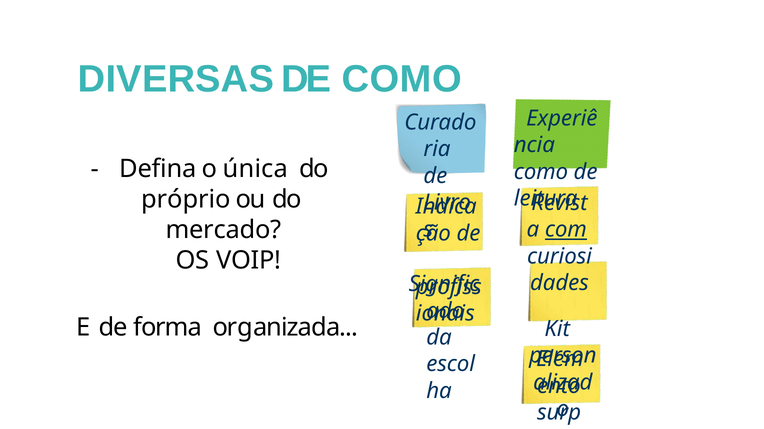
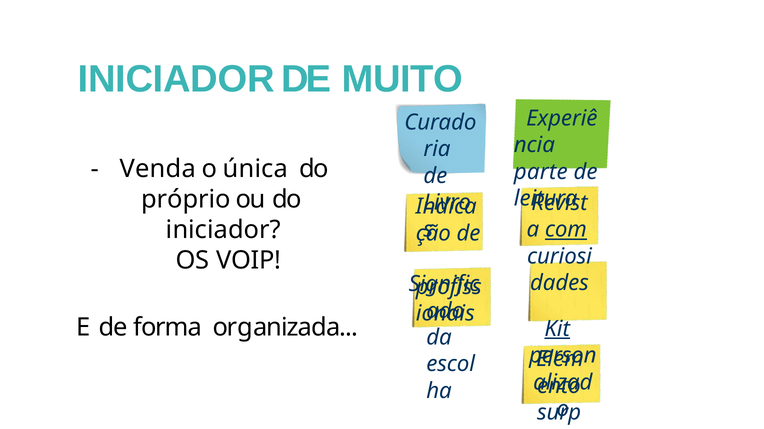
DIVERSAS at (176, 79): DIVERSAS -> INICIADOR
DE COMO: COMO -> MUITO
Defina: Defina -> Venda
como at (541, 172): como -> parte
mercado at (224, 230): mercado -> iniciador
Kit underline: none -> present
